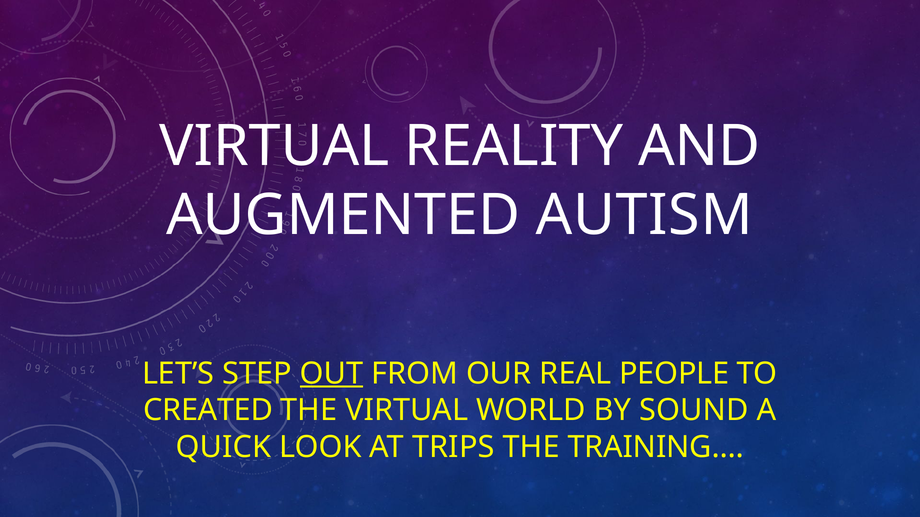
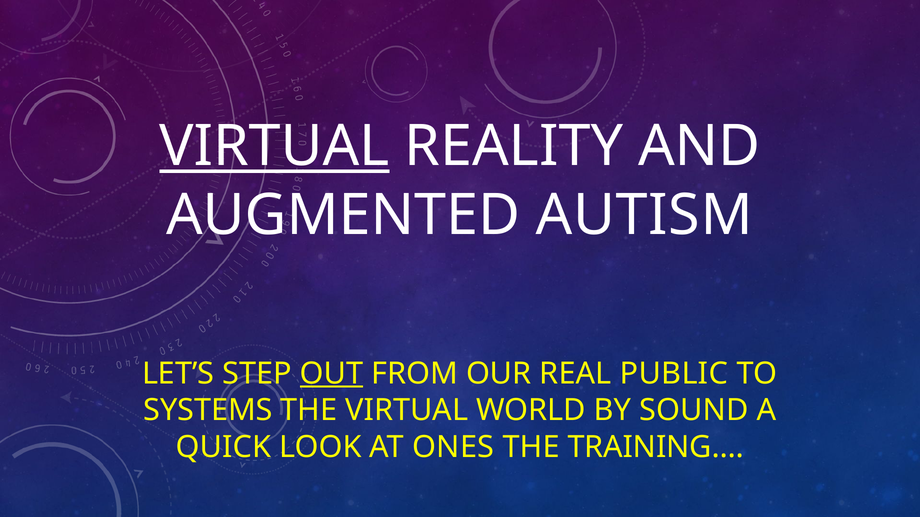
VIRTUAL at (275, 147) underline: none -> present
PEOPLE: PEOPLE -> PUBLIC
CREATED: CREATED -> SYSTEMS
TRIPS: TRIPS -> ONES
